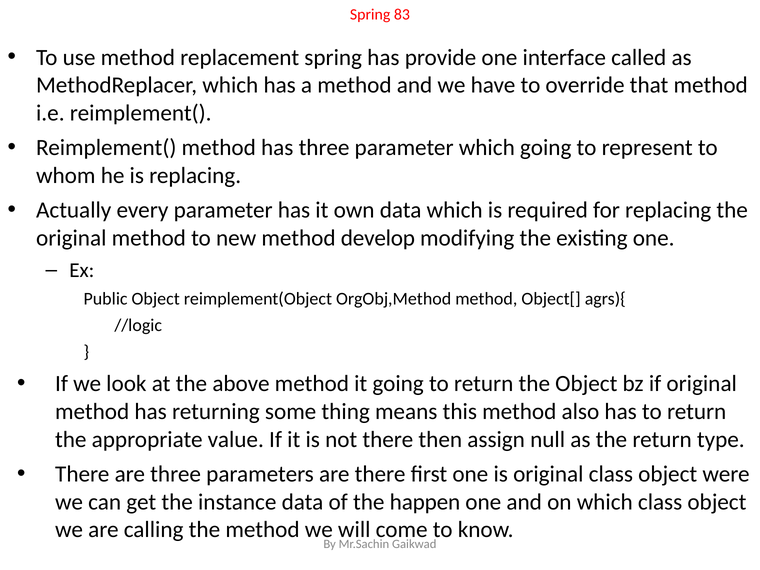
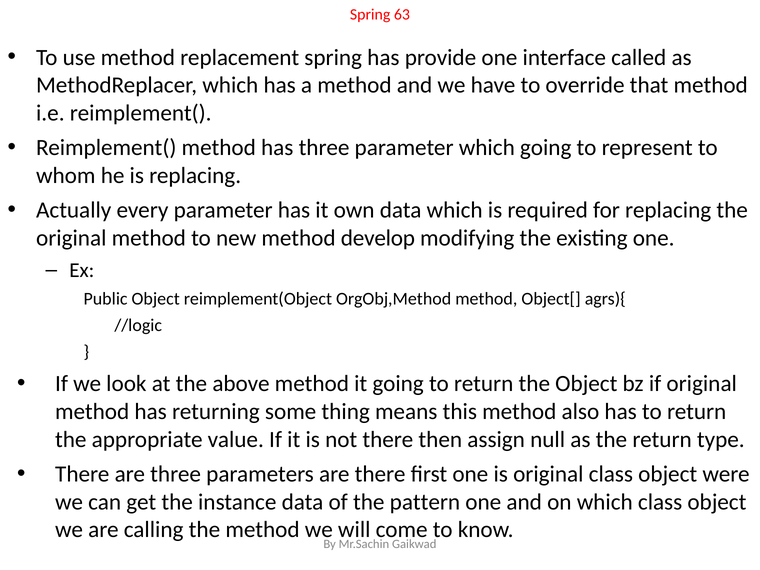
83: 83 -> 63
happen: happen -> pattern
